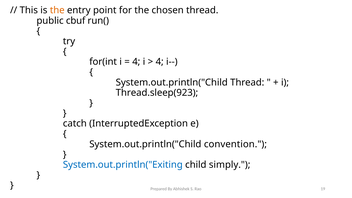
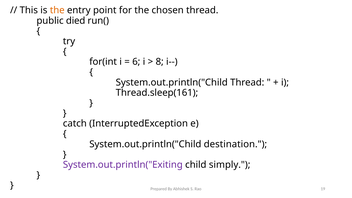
cbuf: cbuf -> died
4 at (136, 62): 4 -> 6
4 at (160, 62): 4 -> 8
Thread.sleep(923: Thread.sleep(923 -> Thread.sleep(161
convention: convention -> destination
System.out.println("Exiting colour: blue -> purple
